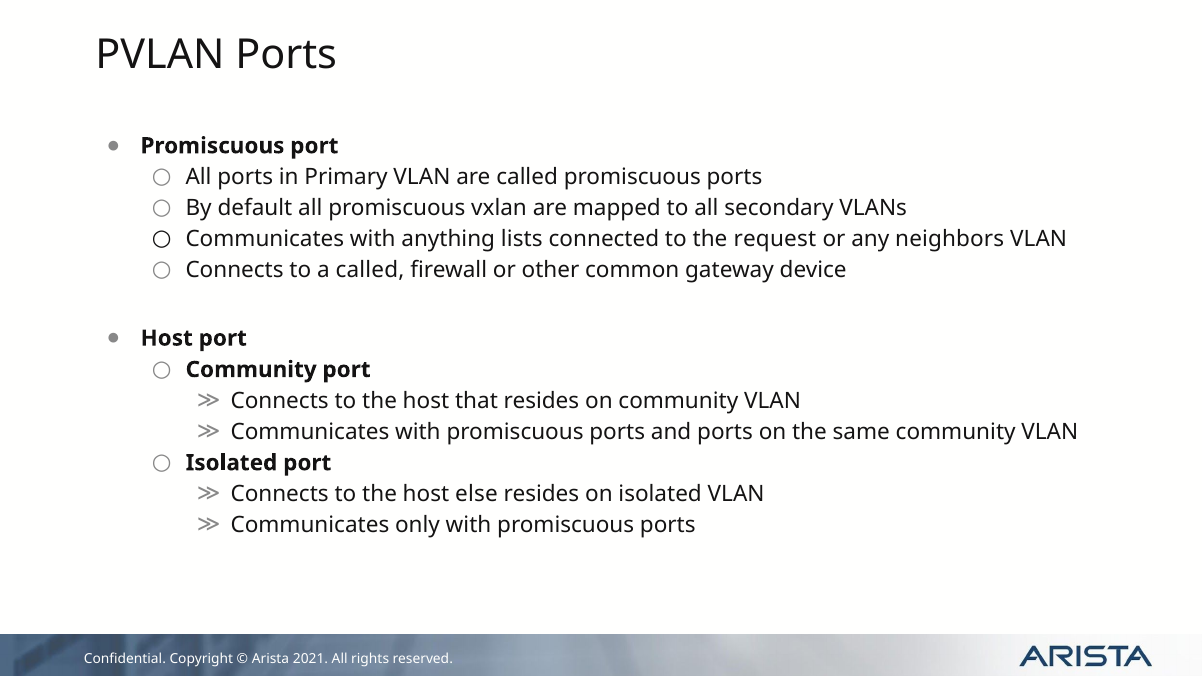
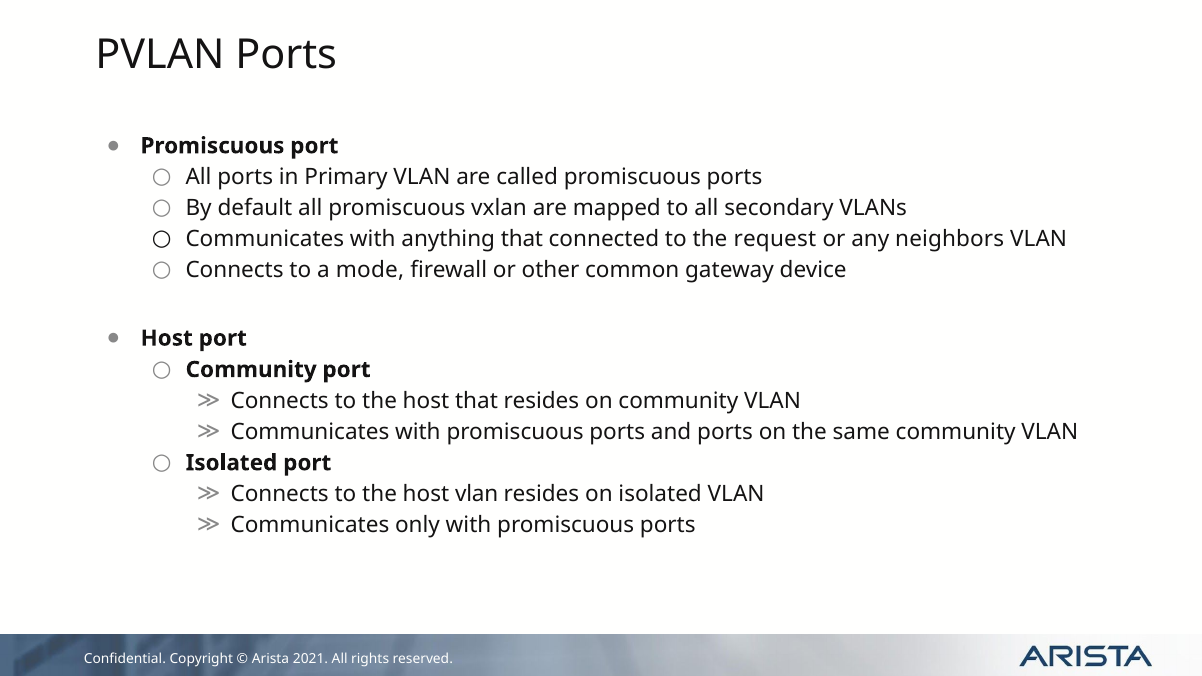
anything lists: lists -> that
a called: called -> mode
host else: else -> vlan
